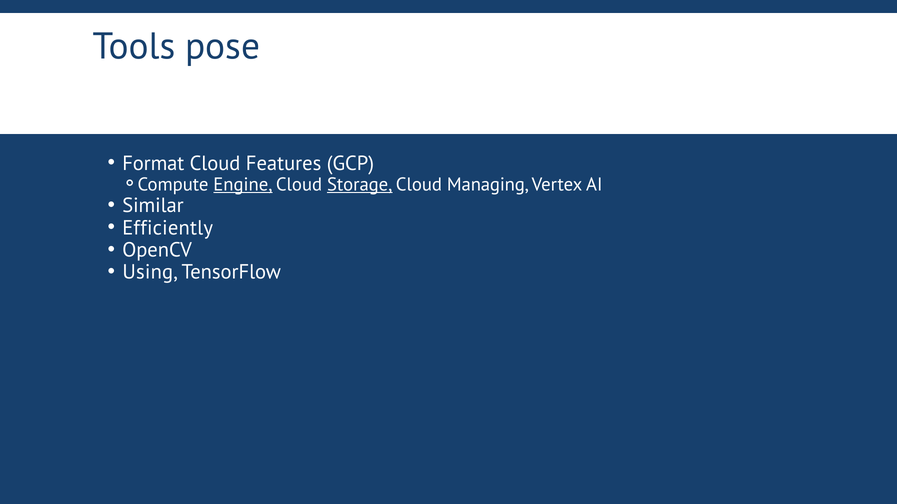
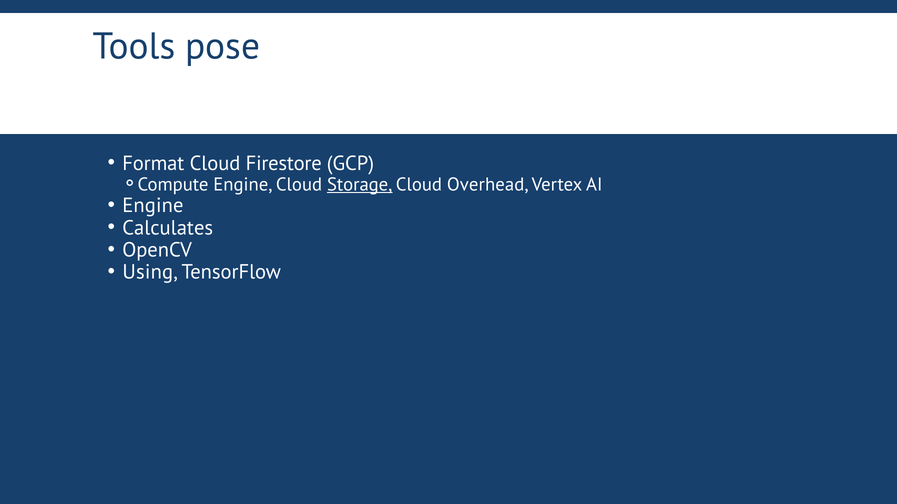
Features: Features -> Firestore
Engine at (243, 185) underline: present -> none
Managing: Managing -> Overhead
Similar at (153, 206): Similar -> Engine
Efficiently: Efficiently -> Calculates
